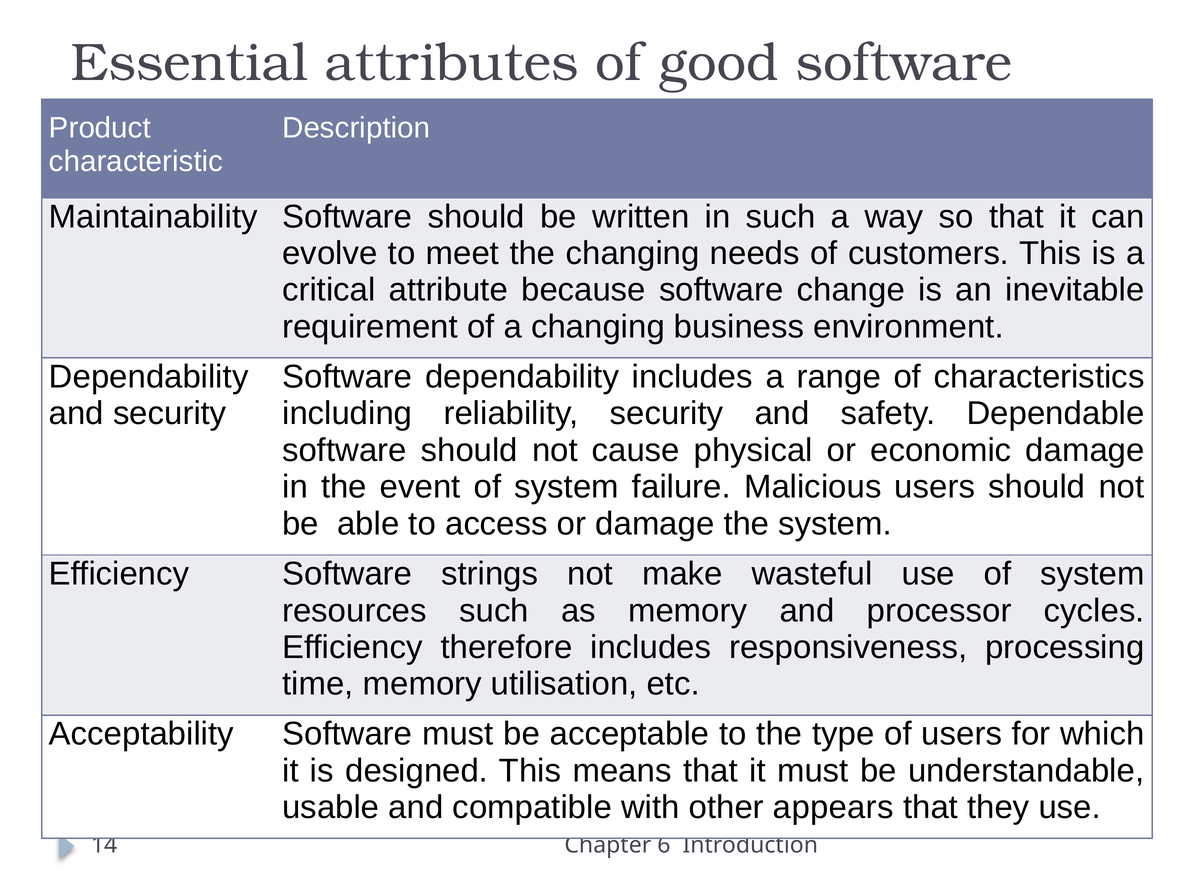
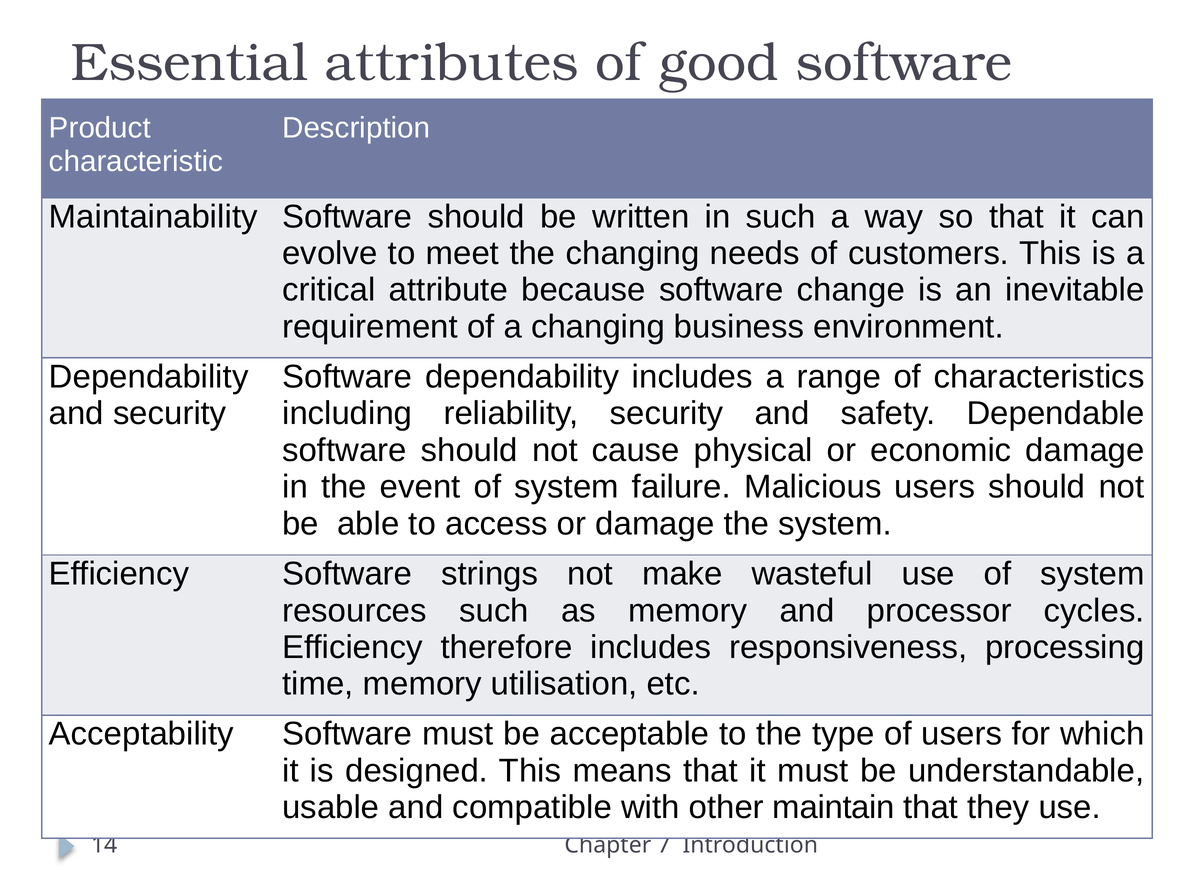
appears: appears -> maintain
6: 6 -> 7
